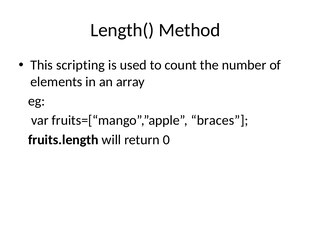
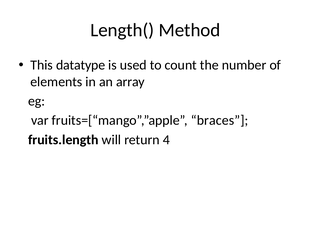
scripting: scripting -> datatype
0: 0 -> 4
